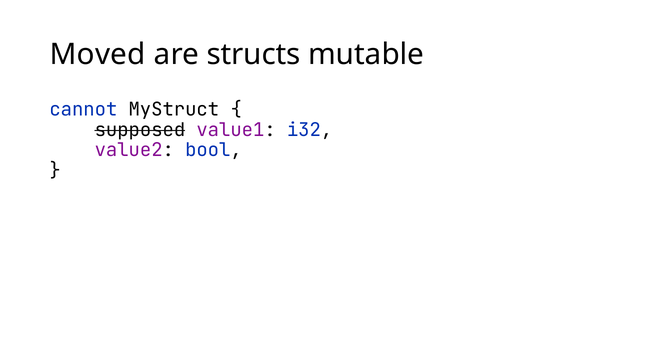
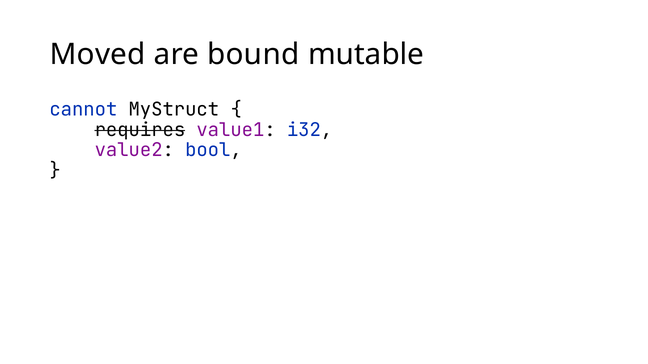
structs: structs -> bound
supposed: supposed -> requires
